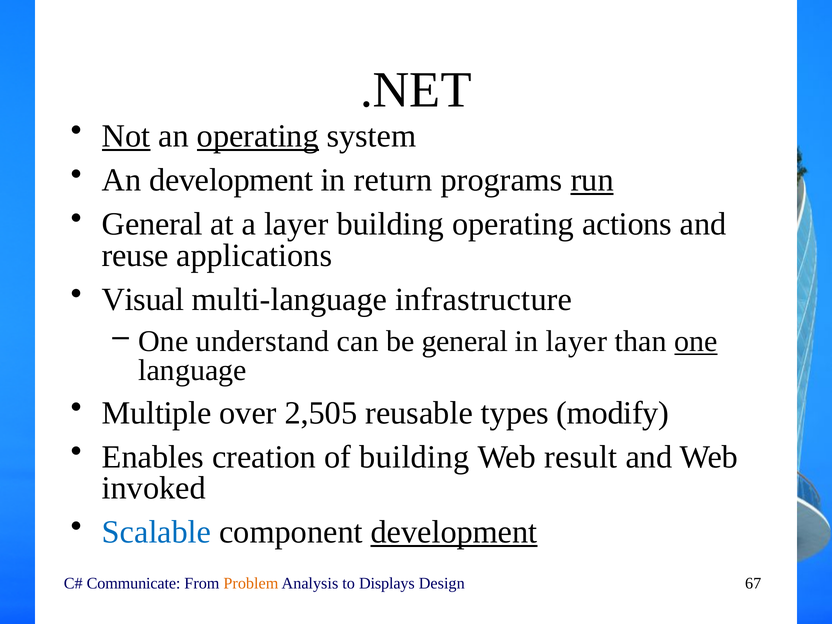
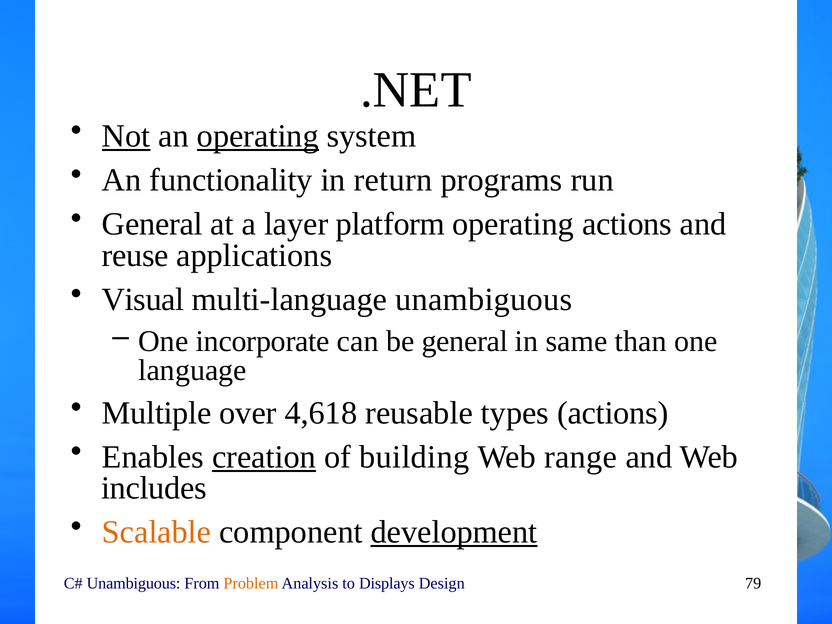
An development: development -> functionality
run underline: present -> none
layer building: building -> platform
multi-language infrastructure: infrastructure -> unambiguous
understand: understand -> incorporate
in layer: layer -> same
one at (696, 341) underline: present -> none
2,505: 2,505 -> 4,618
types modify: modify -> actions
creation underline: none -> present
result: result -> range
invoked: invoked -> includes
Scalable colour: blue -> orange
Communicate at (134, 584): Communicate -> Unambiguous
67: 67 -> 79
